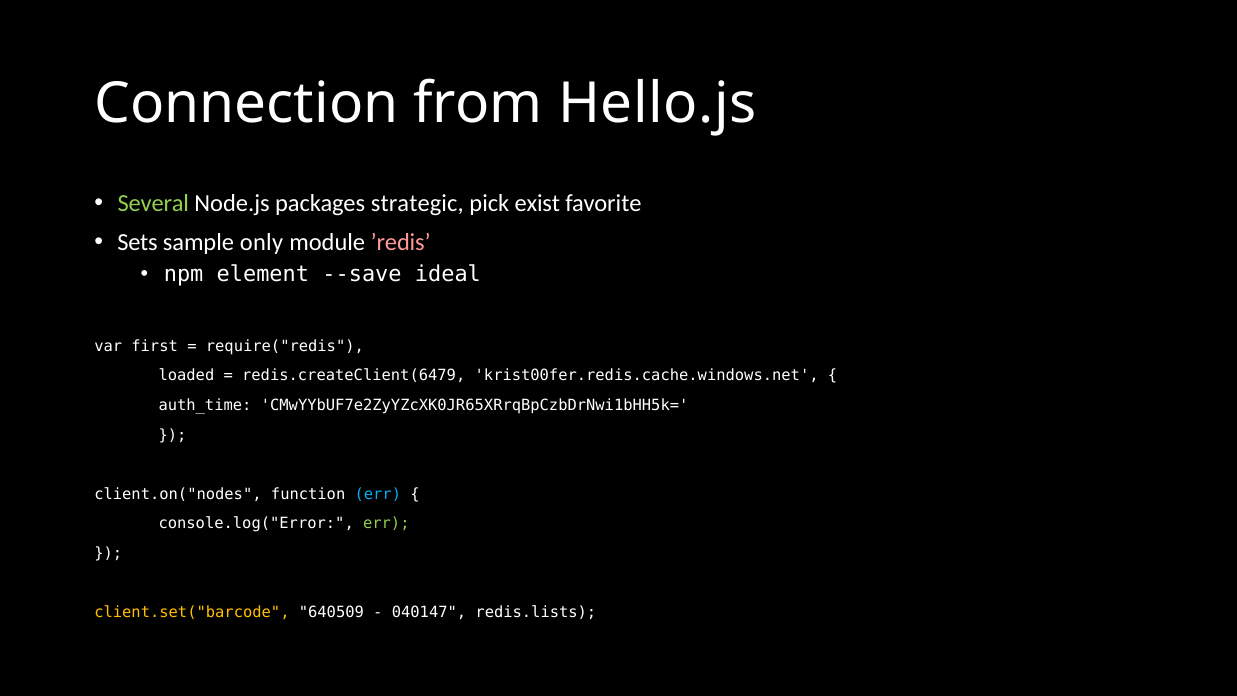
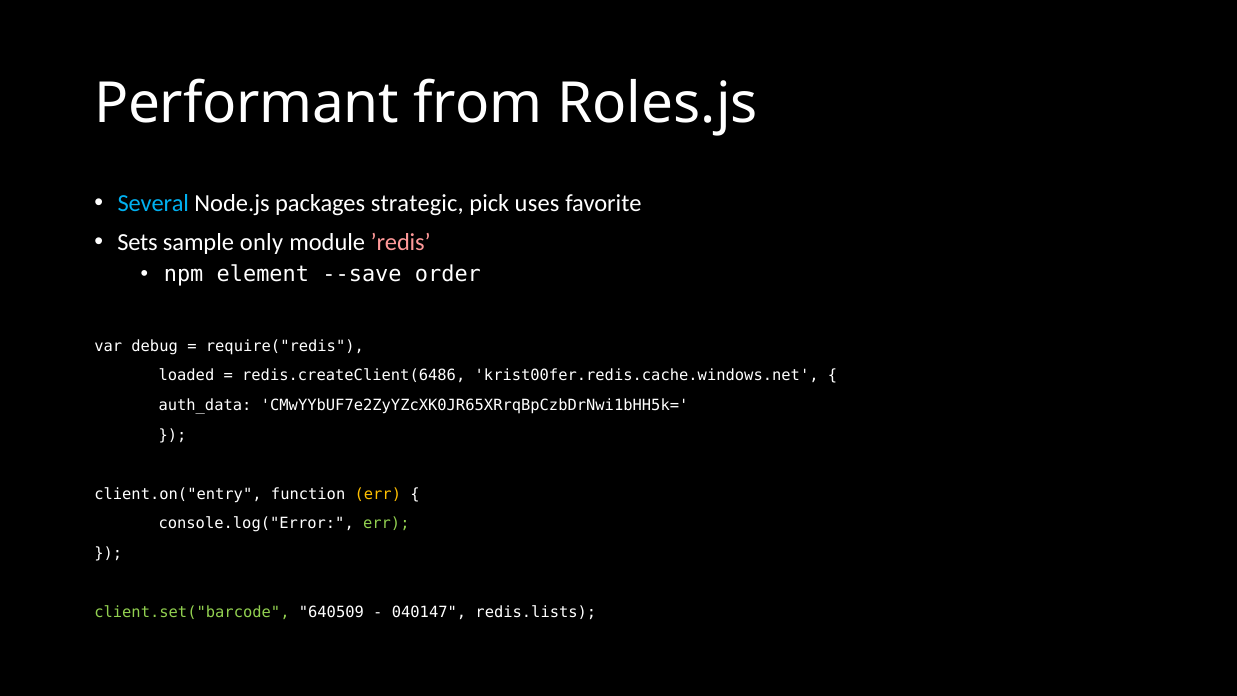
Connection: Connection -> Performant
Hello.js: Hello.js -> Roles.js
Several colour: light green -> light blue
exist: exist -> uses
ideal: ideal -> order
first: first -> debug
redis.createClient(6479: redis.createClient(6479 -> redis.createClient(6486
auth_time: auth_time -> auth_data
client.on("nodes: client.on("nodes -> client.on("entry
err at (378, 494) colour: light blue -> yellow
client.set("barcode colour: yellow -> light green
